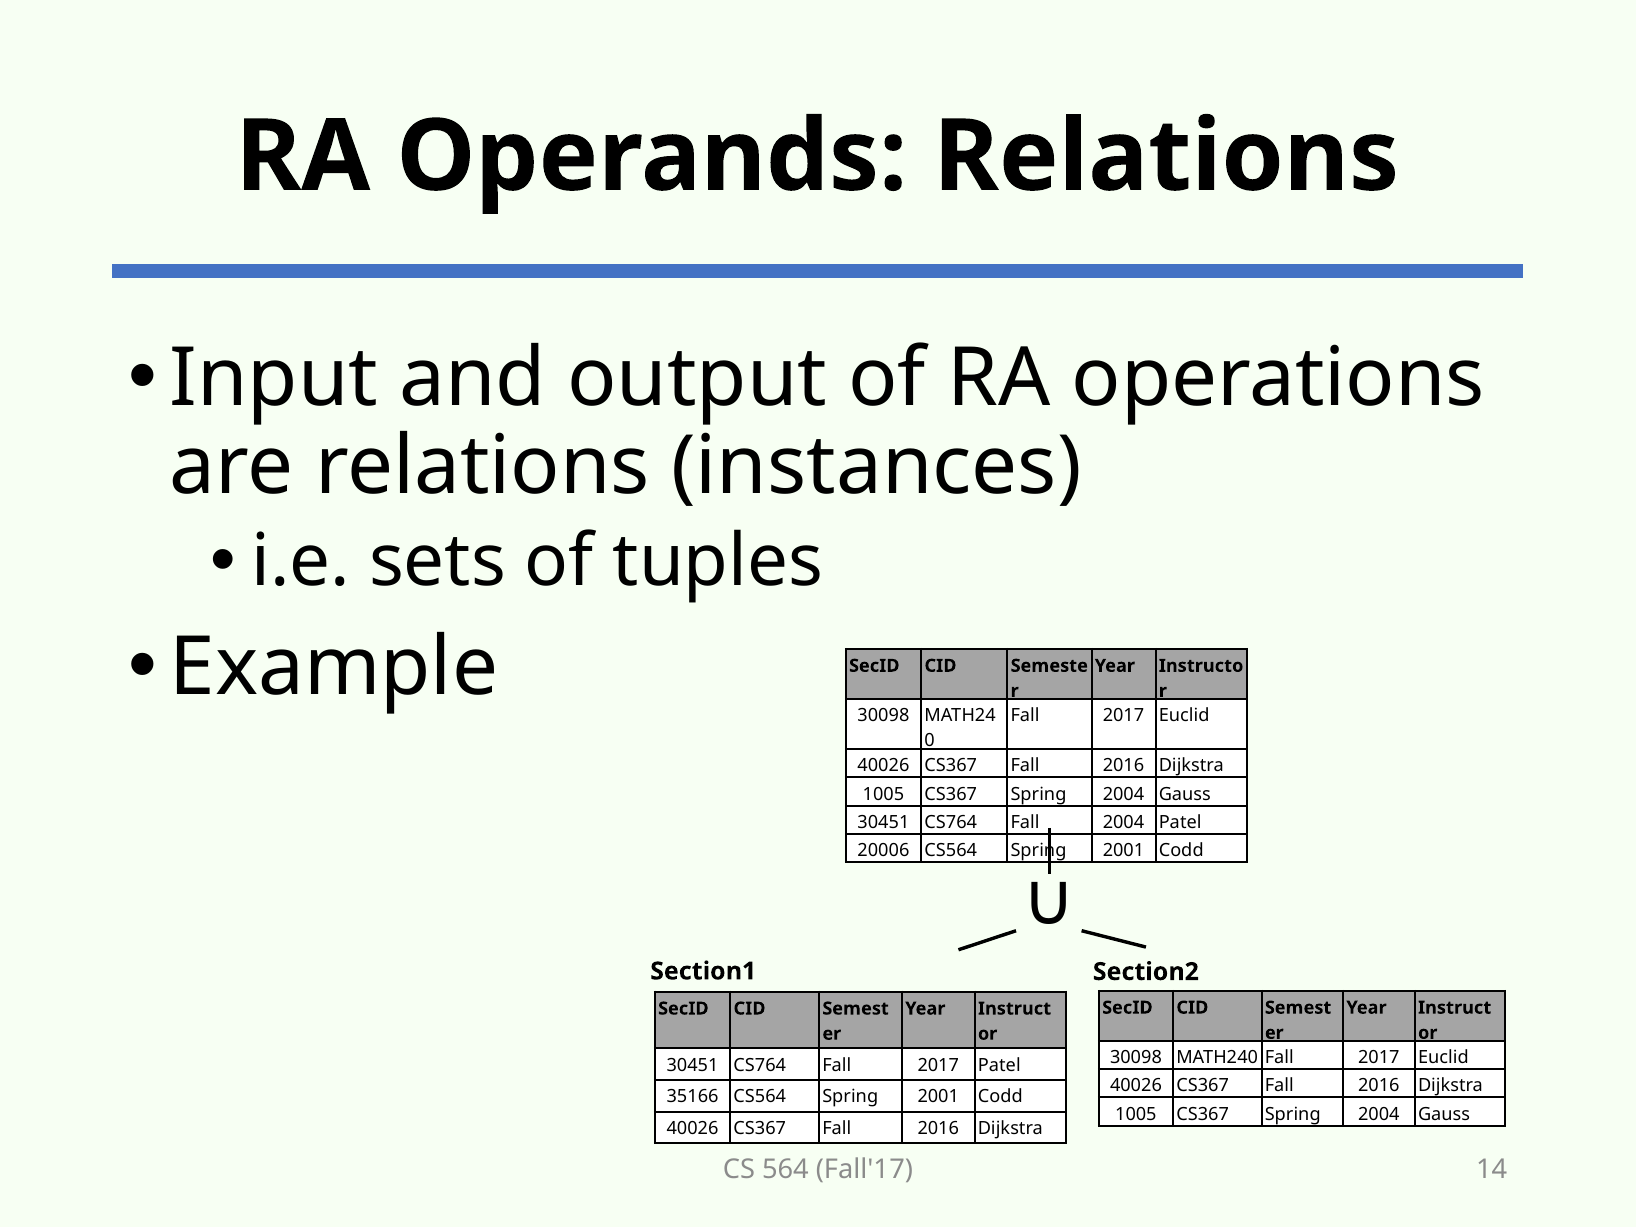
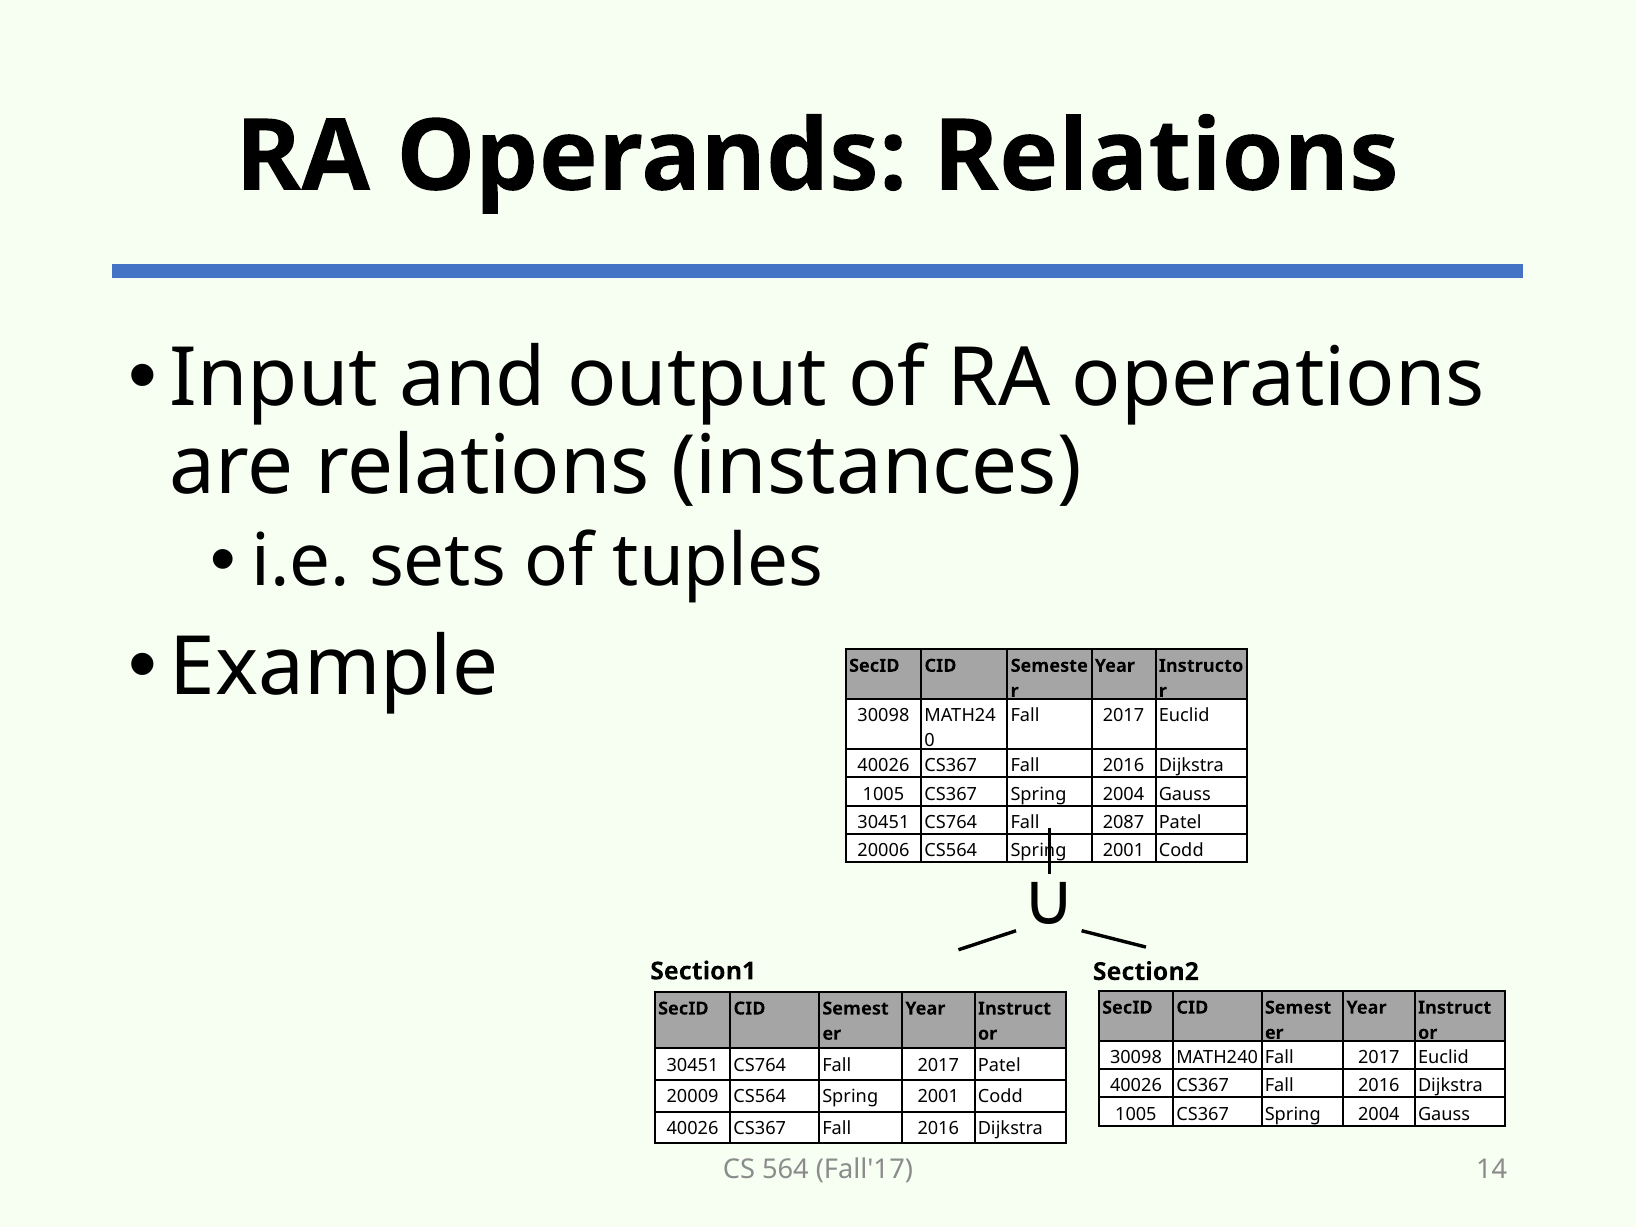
Fall 2004: 2004 -> 2087
35166: 35166 -> 20009
